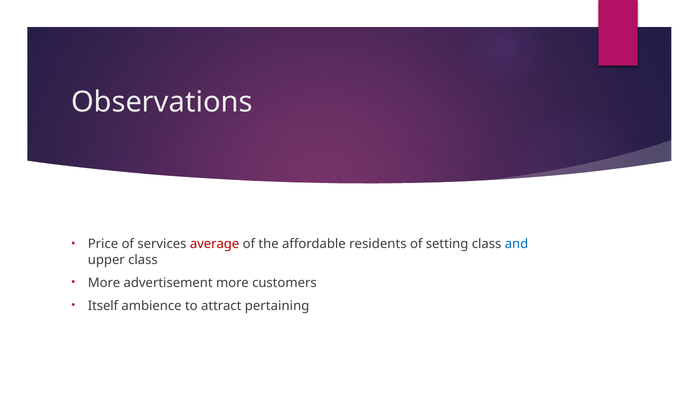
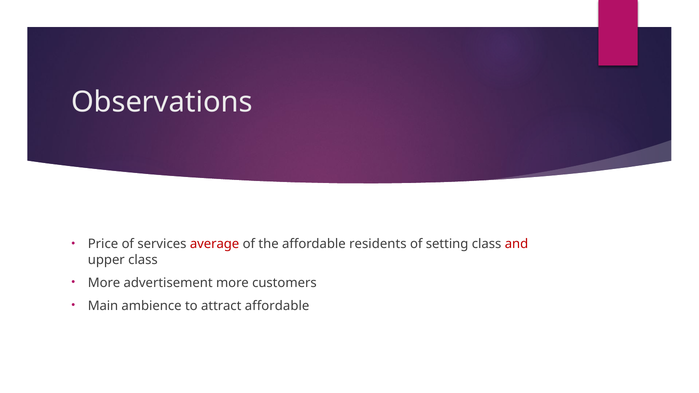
and colour: blue -> red
Itself: Itself -> Main
attract pertaining: pertaining -> affordable
